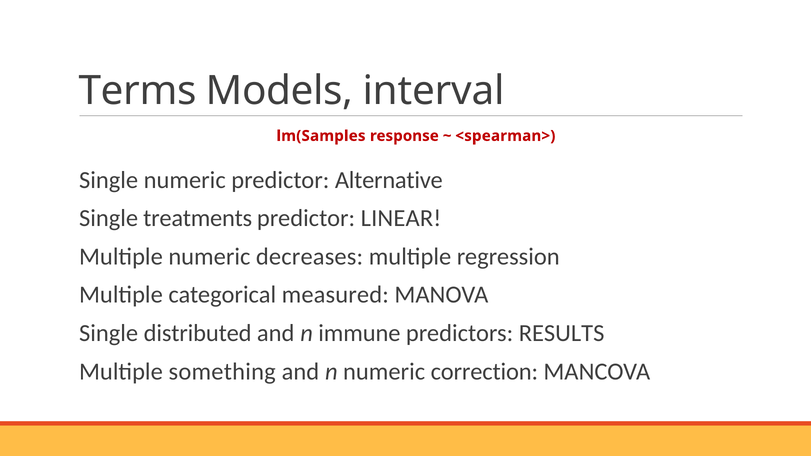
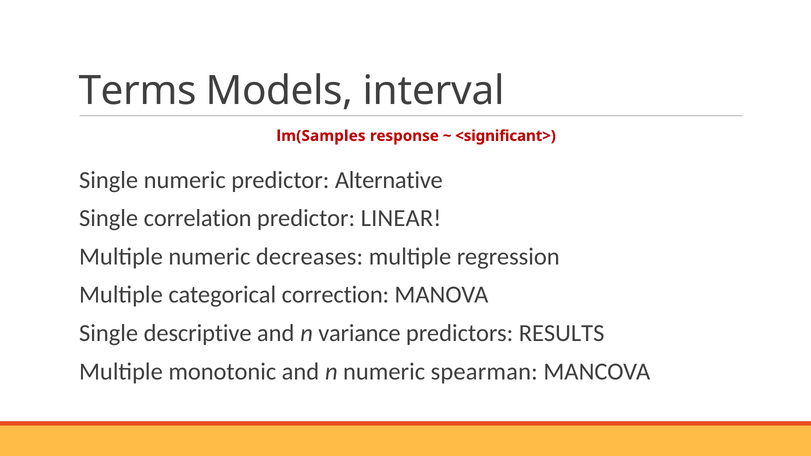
<spearman>: <spearman> -> <significant>
treatments: treatments -> correlation
measured: measured -> correction
distributed: distributed -> descriptive
immune: immune -> variance
something: something -> monotonic
correction: correction -> spearman
